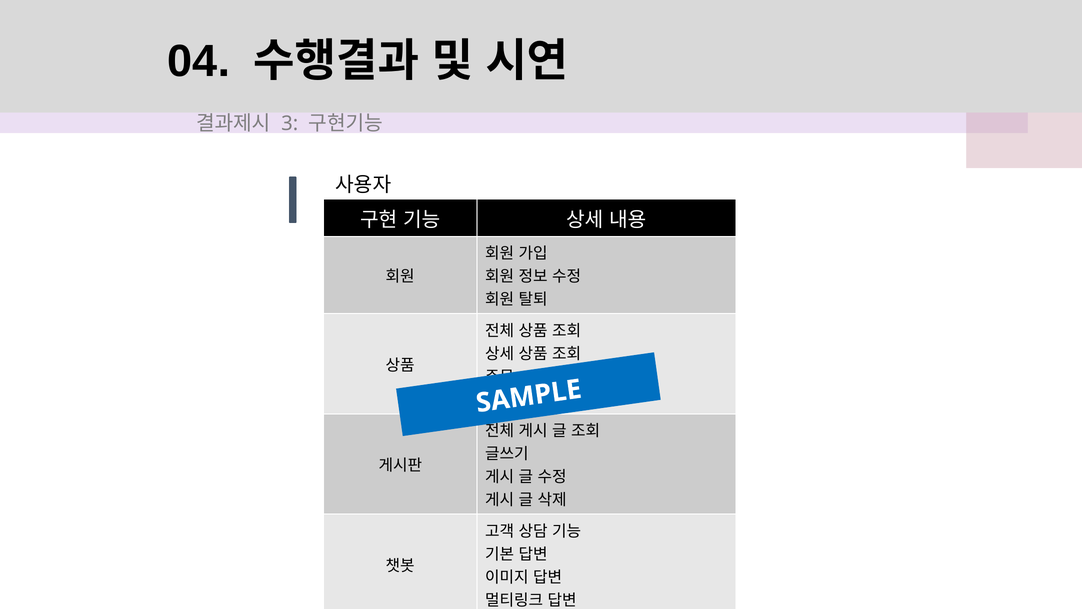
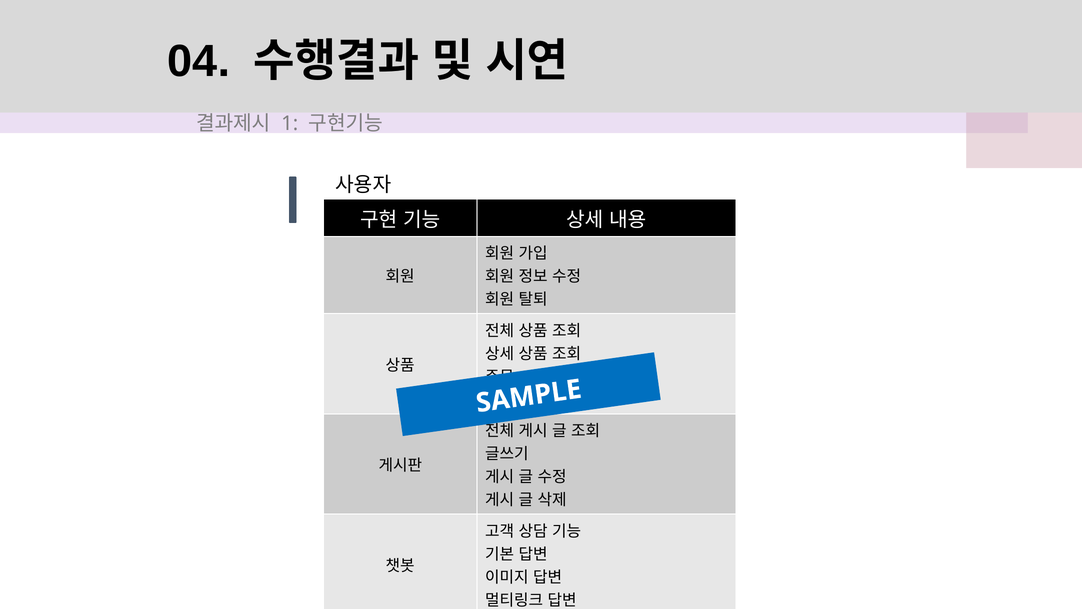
3: 3 -> 1
